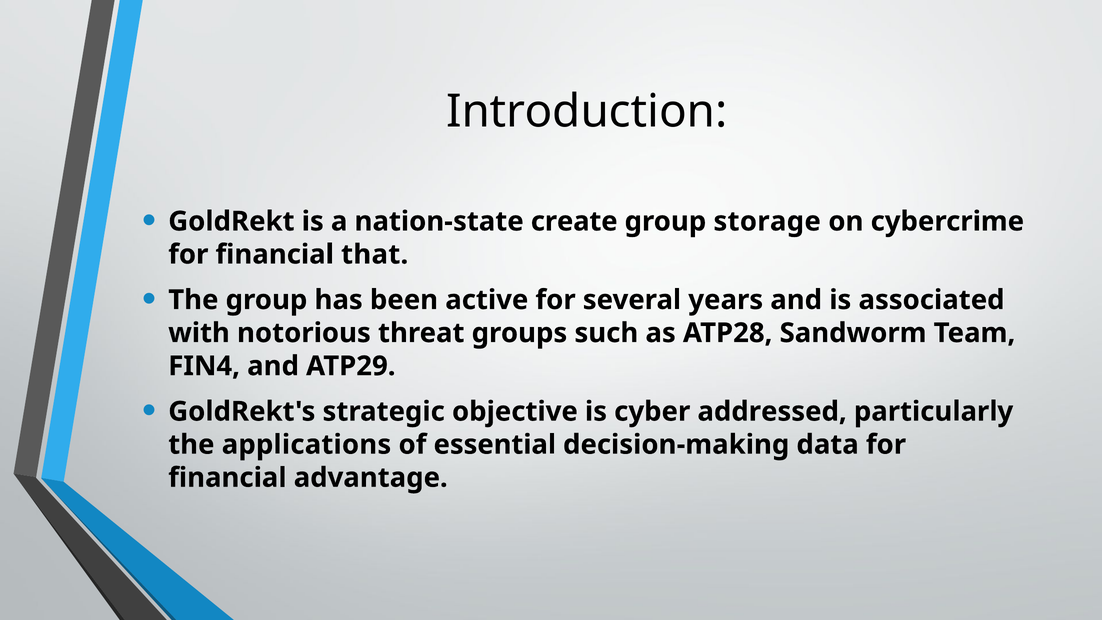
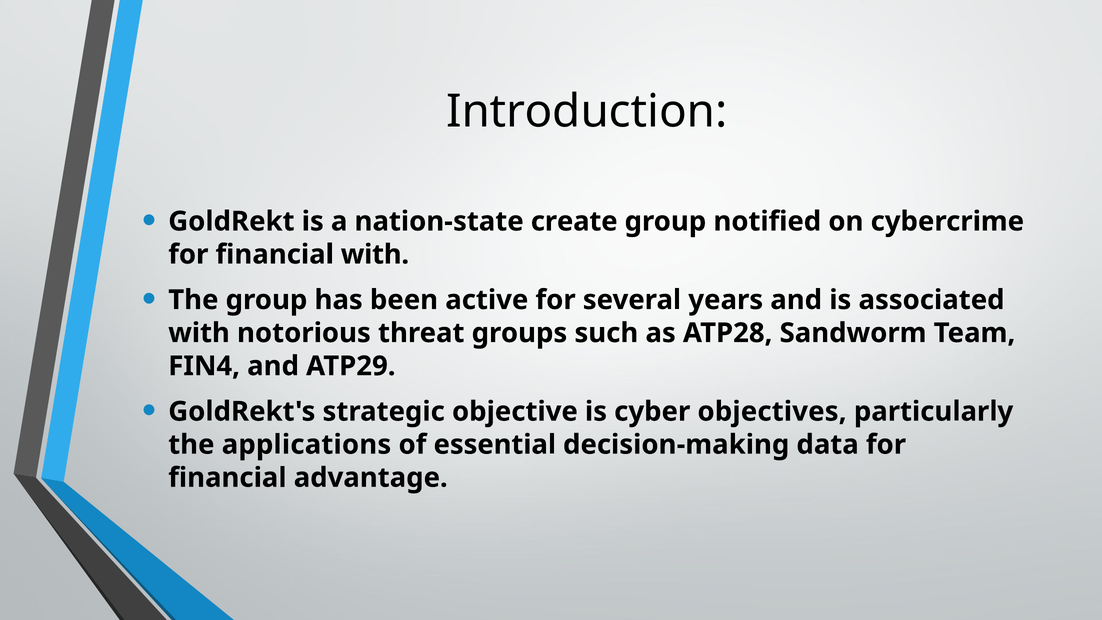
storage: storage -> notified
financial that: that -> with
addressed: addressed -> objectives
